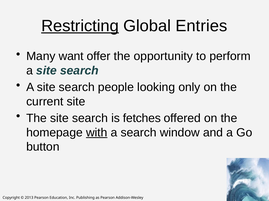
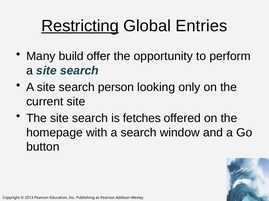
want: want -> build
people: people -> person
with underline: present -> none
